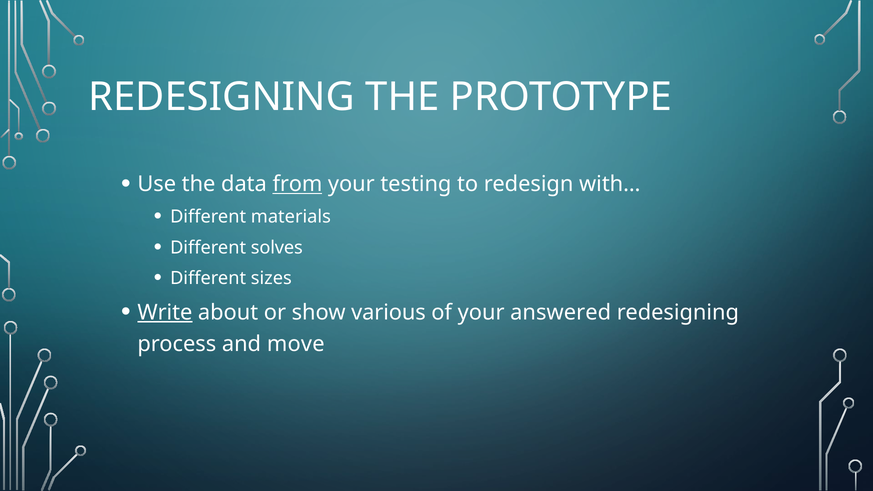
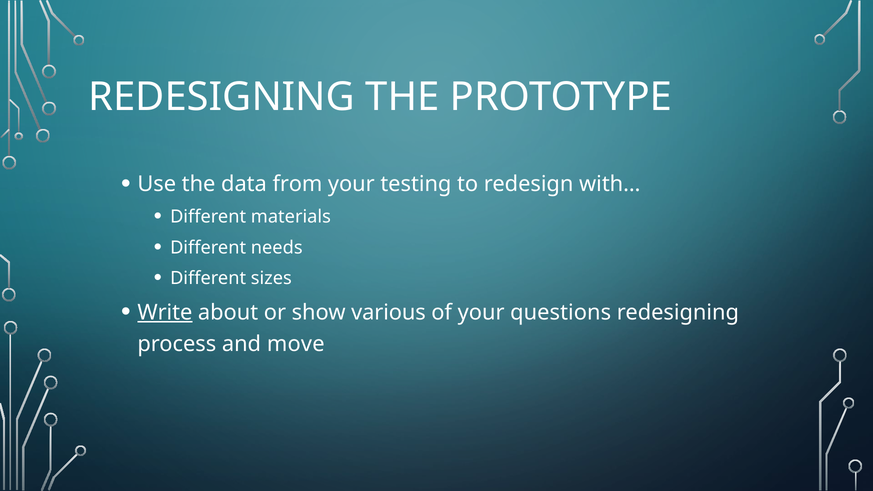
from underline: present -> none
solves: solves -> needs
answered: answered -> questions
